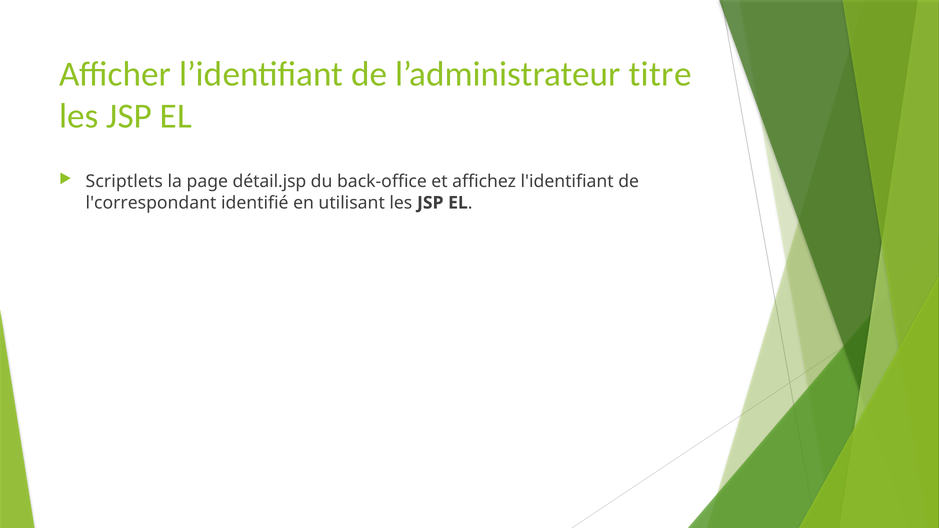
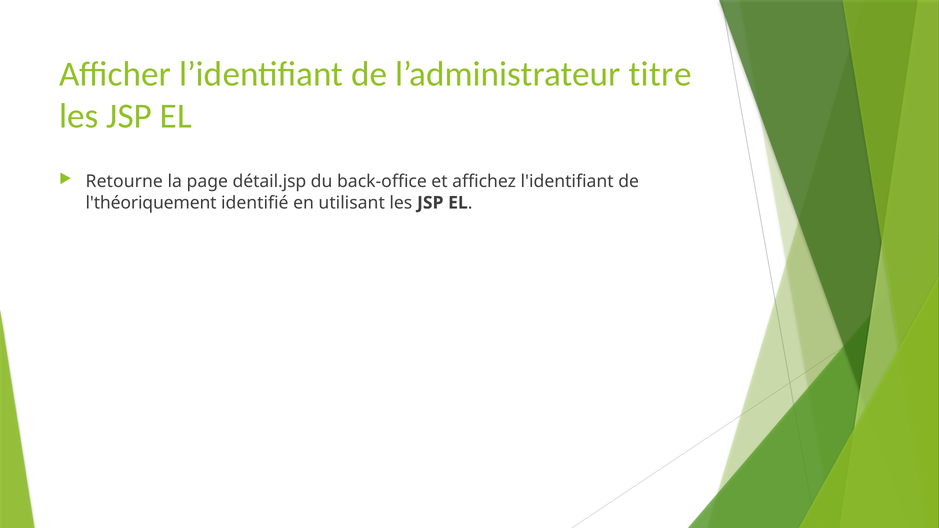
Scriptlets: Scriptlets -> Retourne
l'correspondant: l'correspondant -> l'théoriquement
